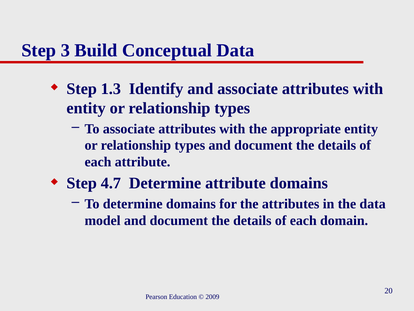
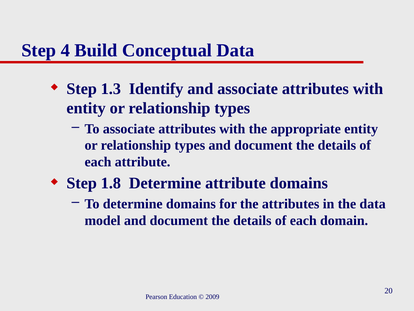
3: 3 -> 4
4.7: 4.7 -> 1.8
